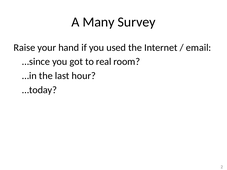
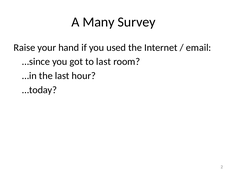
to real: real -> last
